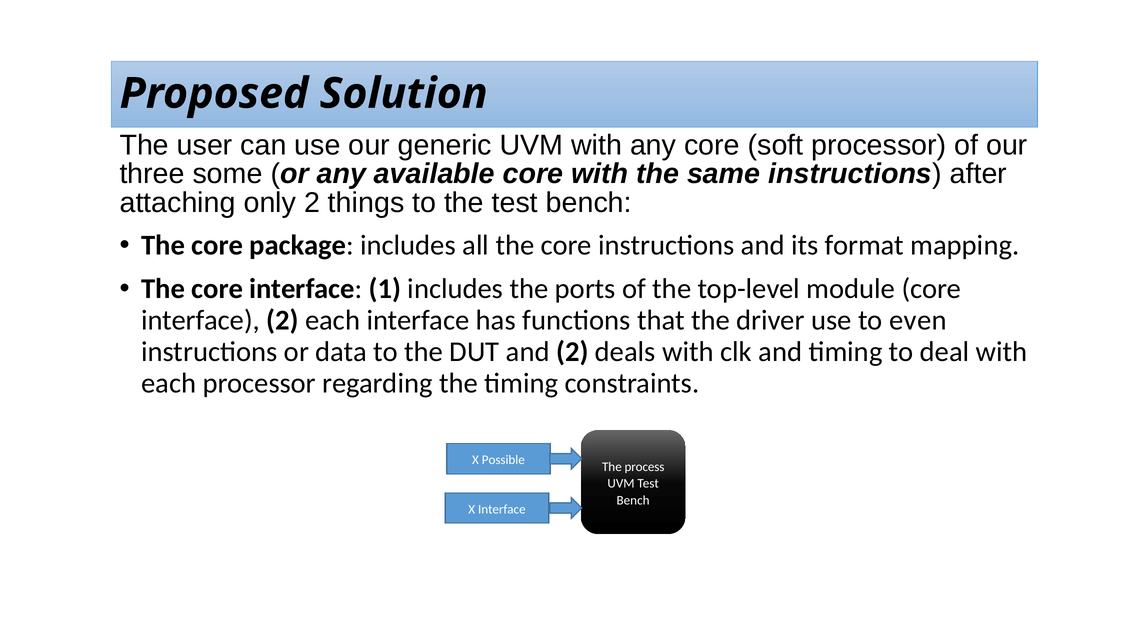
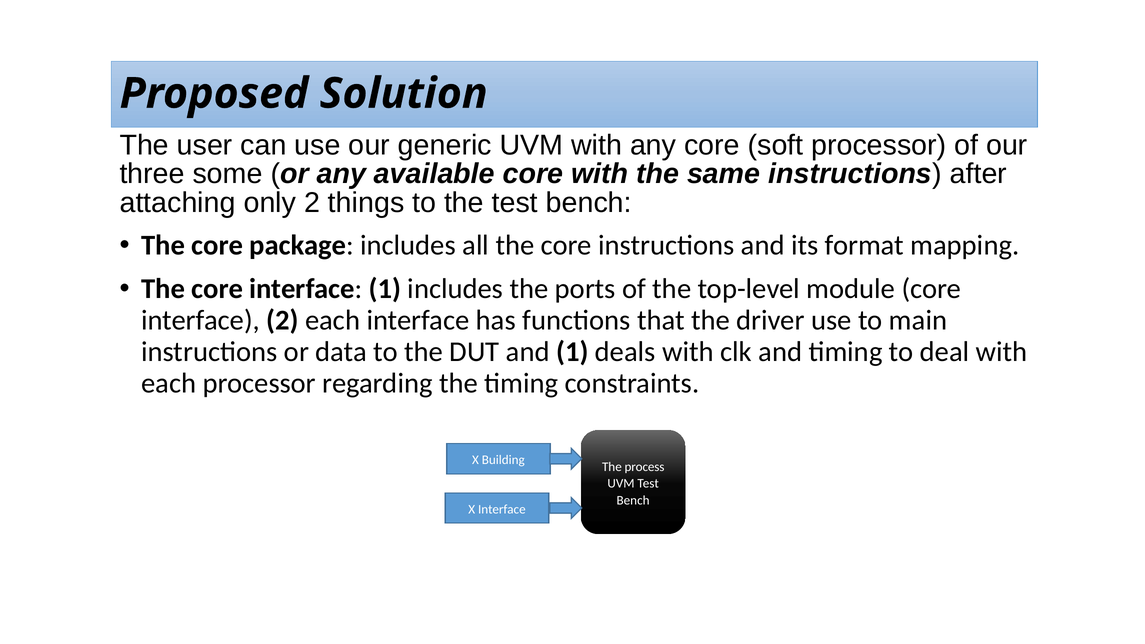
even: even -> main
and 2: 2 -> 1
Possible: Possible -> Building
